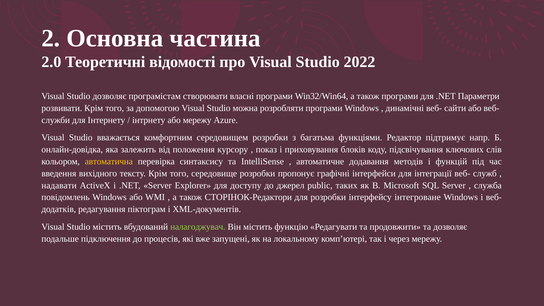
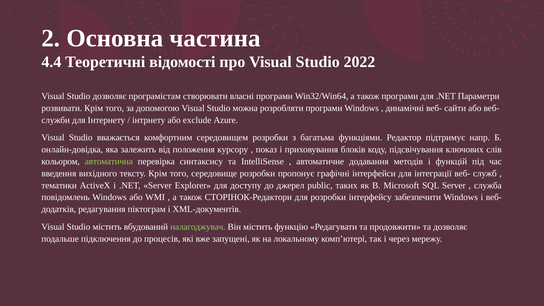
2.0: 2.0 -> 4.4
або мережу: мережу -> exclude
автоматична colour: yellow -> light green
надавати: надавати -> тематики
інтегроване: інтегроване -> забезпечити
